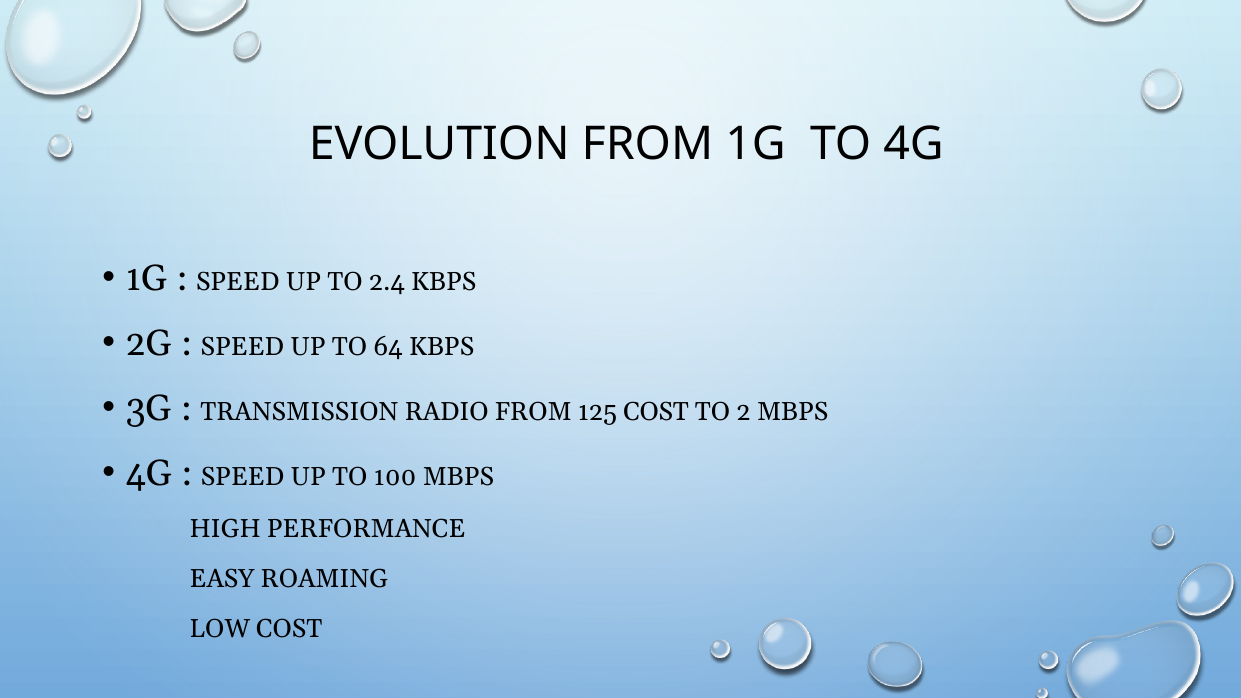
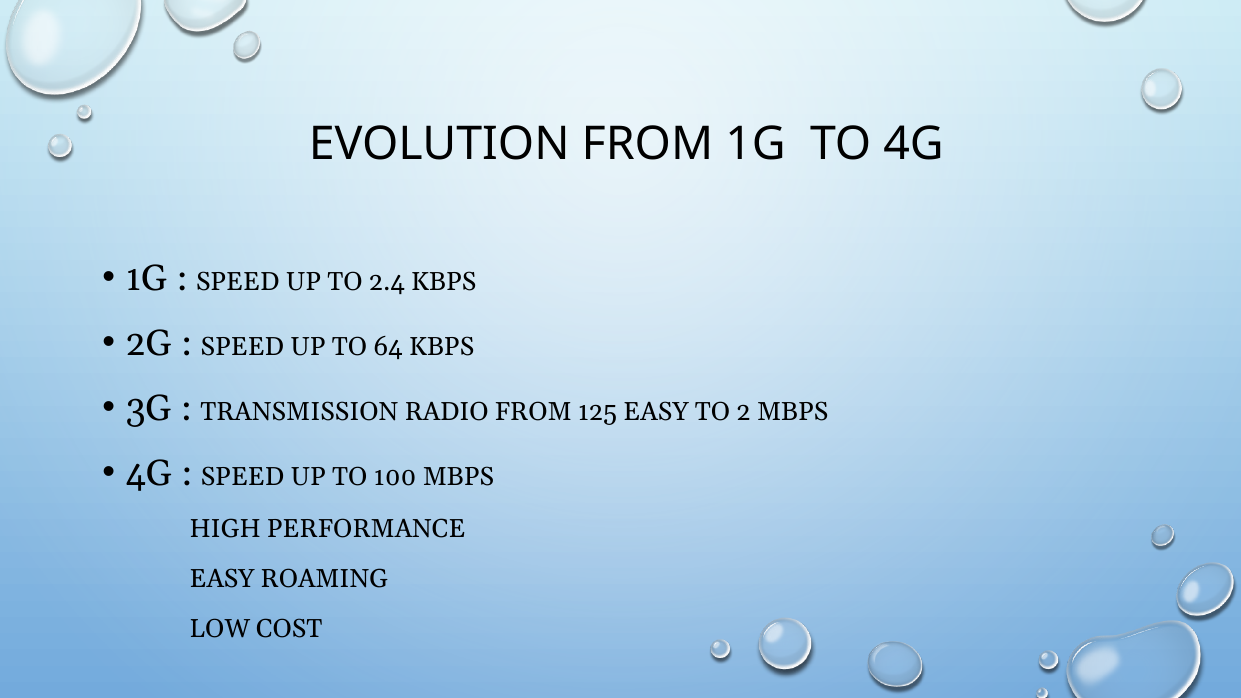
125 COST: COST -> EASY
